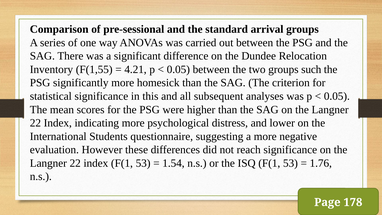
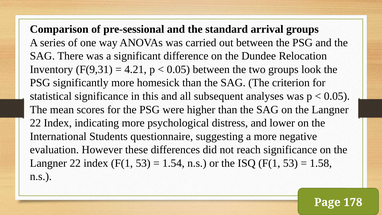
F(1,55: F(1,55 -> F(9,31
such: such -> look
1.76: 1.76 -> 1.58
